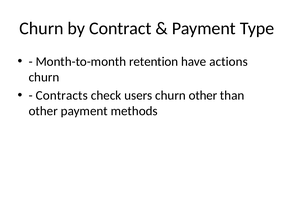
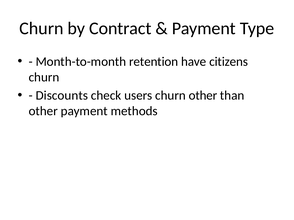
actions: actions -> citizens
Contracts: Contracts -> Discounts
